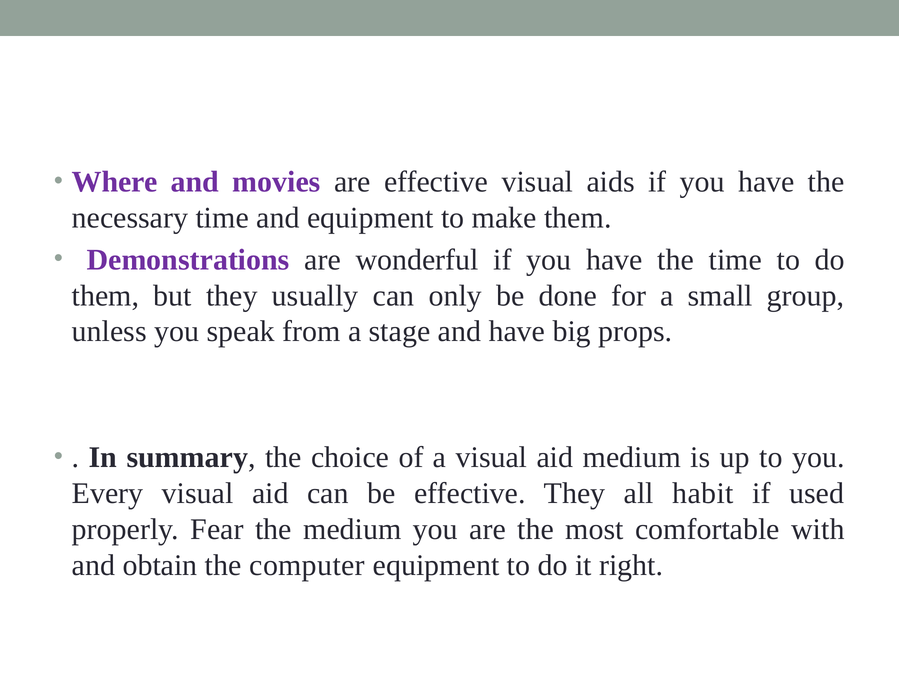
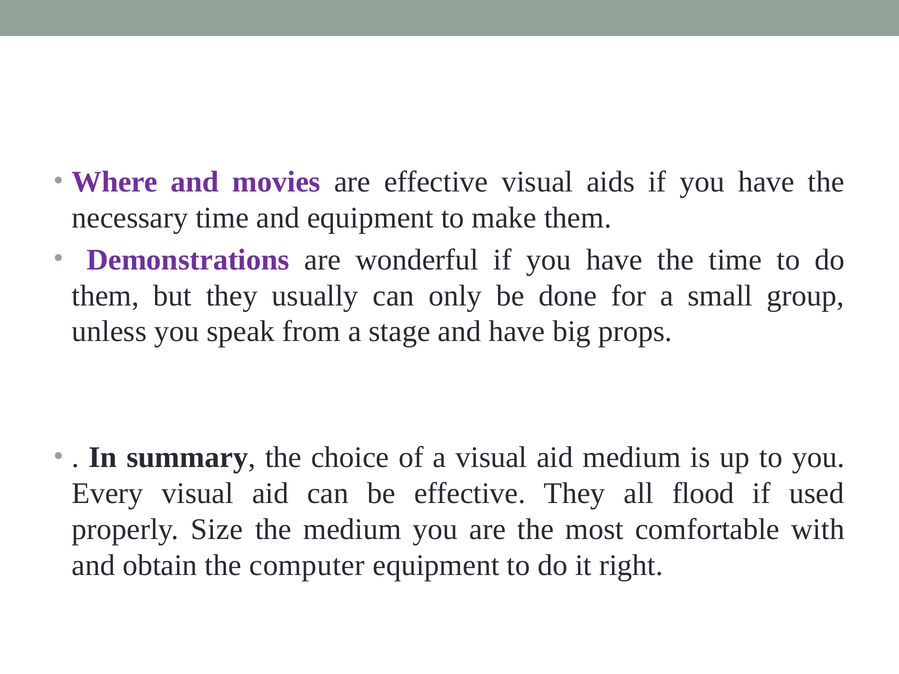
habit: habit -> flood
Fear: Fear -> Size
